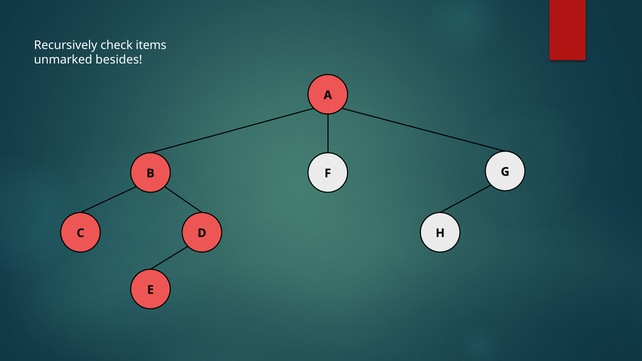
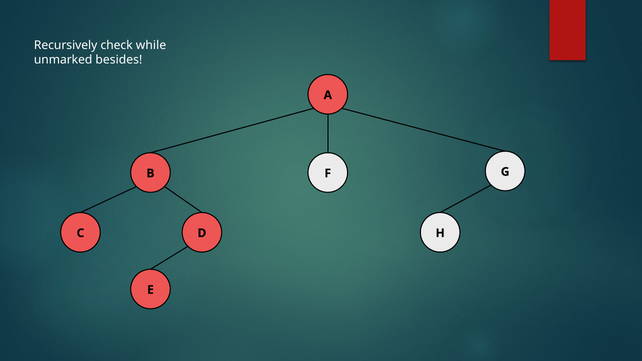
items: items -> while
